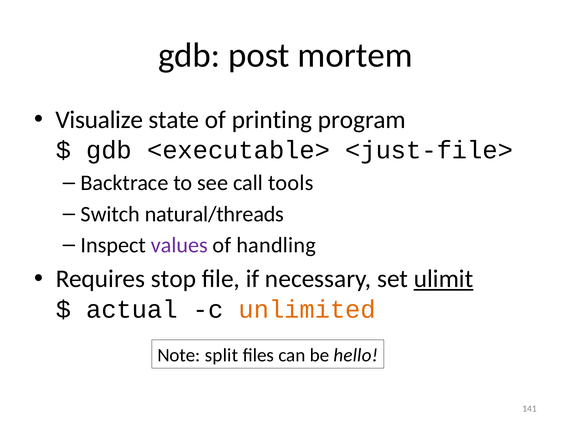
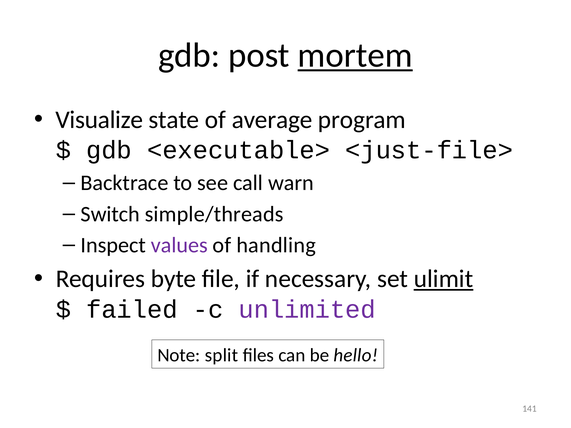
mortem underline: none -> present
printing: printing -> average
tools: tools -> warn
natural/threads: natural/threads -> simple/threads
stop: stop -> byte
actual: actual -> failed
unlimited colour: orange -> purple
